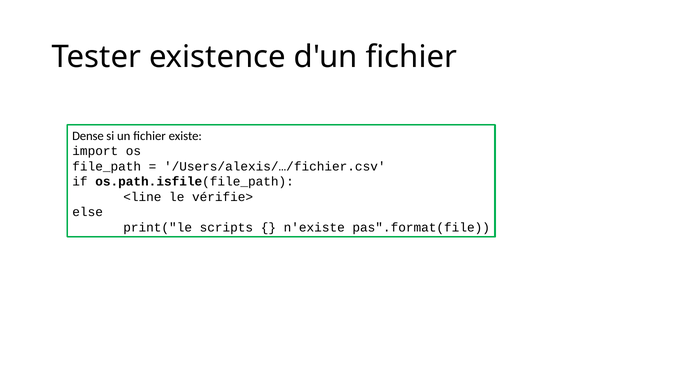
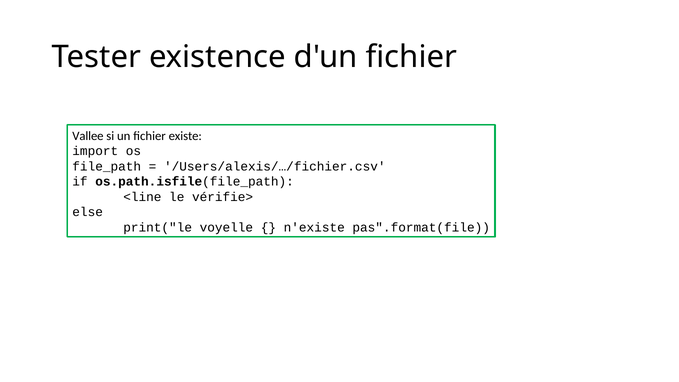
Dense: Dense -> Vallee
scripts: scripts -> voyelle
